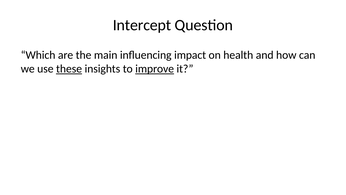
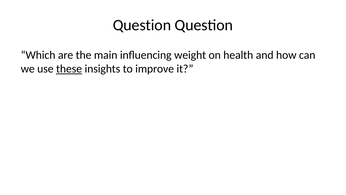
Intercept at (142, 25): Intercept -> Question
impact: impact -> weight
improve underline: present -> none
